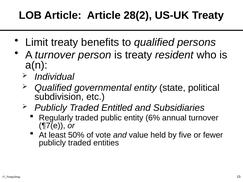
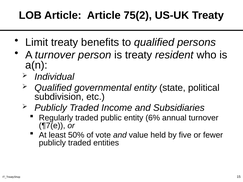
28(2: 28(2 -> 75(2
Entitled: Entitled -> Income
